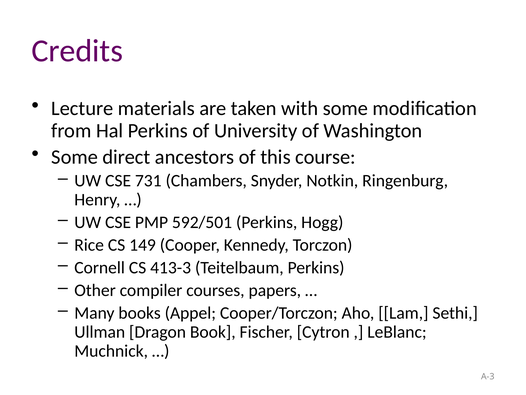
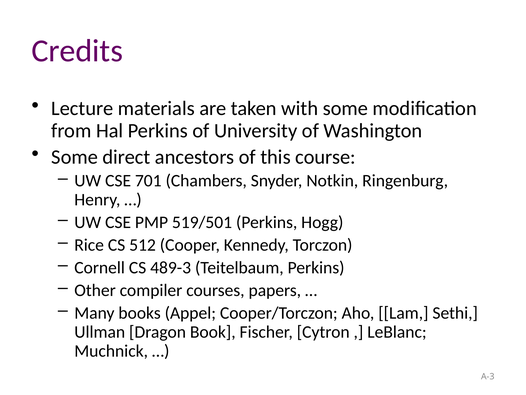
731: 731 -> 701
592/501: 592/501 -> 519/501
149: 149 -> 512
413-3: 413-3 -> 489-3
